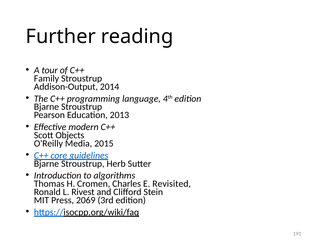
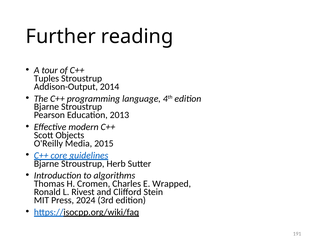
Family: Family -> Tuples
Revisited: Revisited -> Wrapped
2069: 2069 -> 2024
